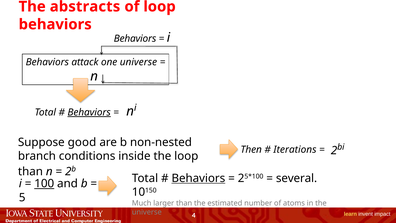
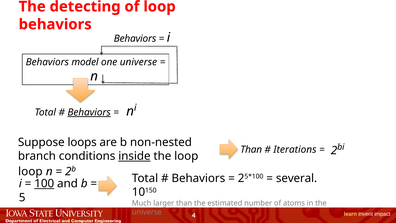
abstracts: abstracts -> detecting
attack: attack -> model
good: good -> loops
Then at (251, 150): Then -> Than
inside underline: none -> present
than at (30, 171): than -> loop
Behaviors at (198, 178) underline: present -> none
